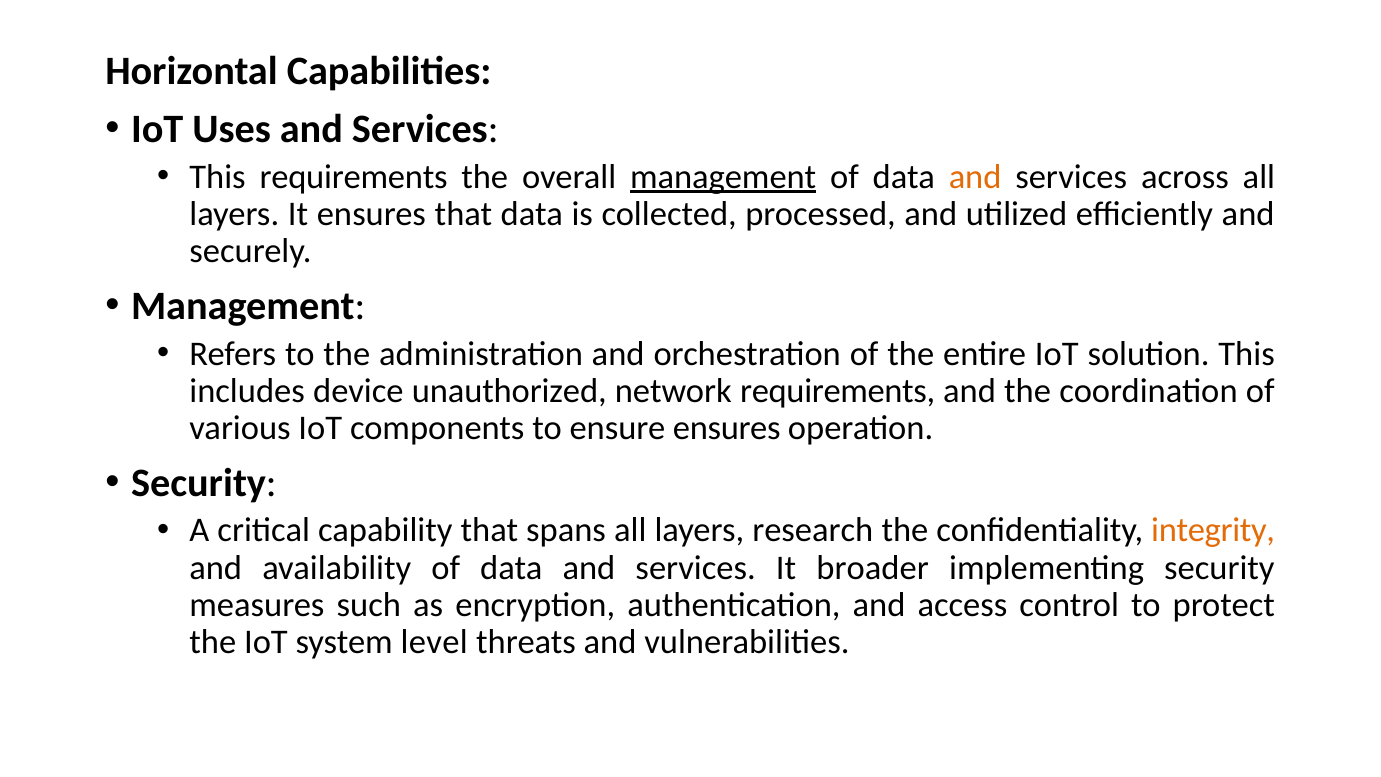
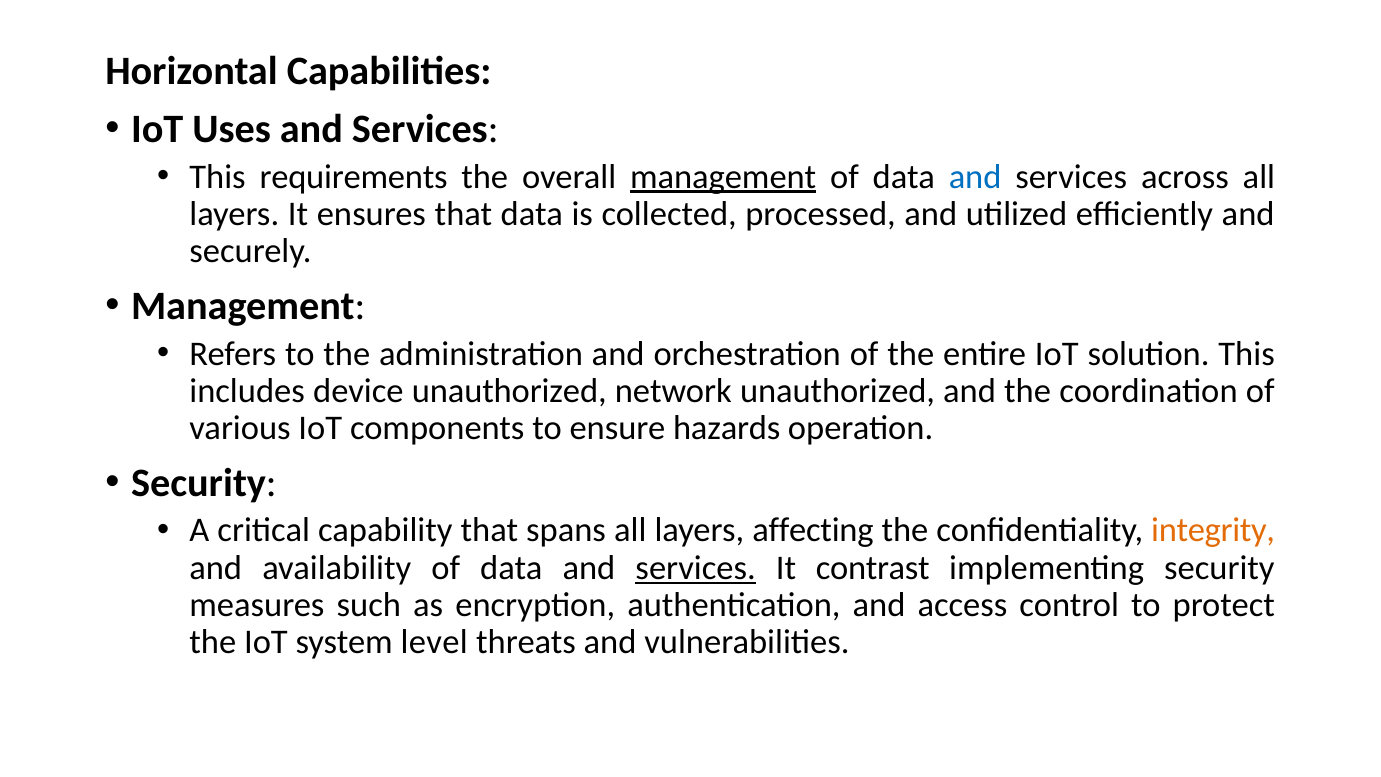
and at (975, 177) colour: orange -> blue
network requirements: requirements -> unauthorized
ensure ensures: ensures -> hazards
research: research -> affecting
services at (696, 568) underline: none -> present
broader: broader -> contrast
